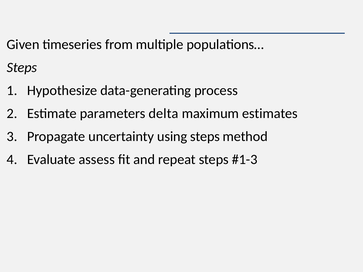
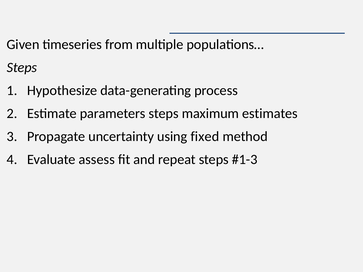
parameters delta: delta -> steps
using steps: steps -> fixed
